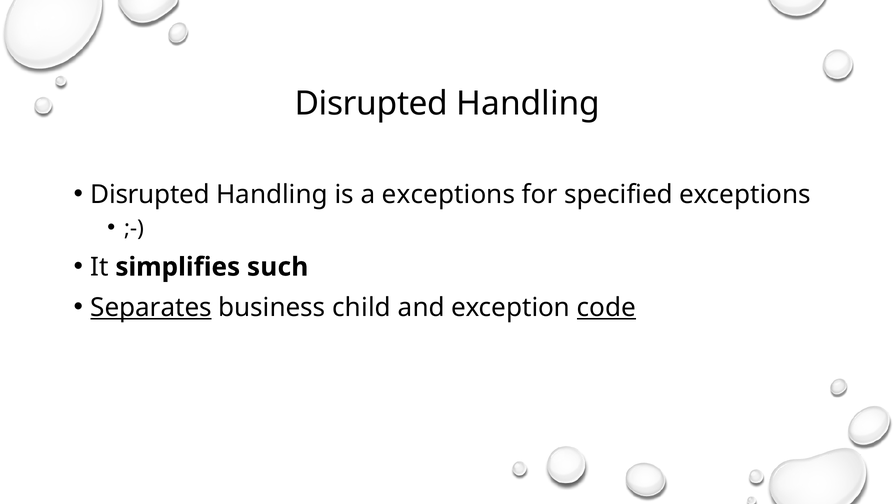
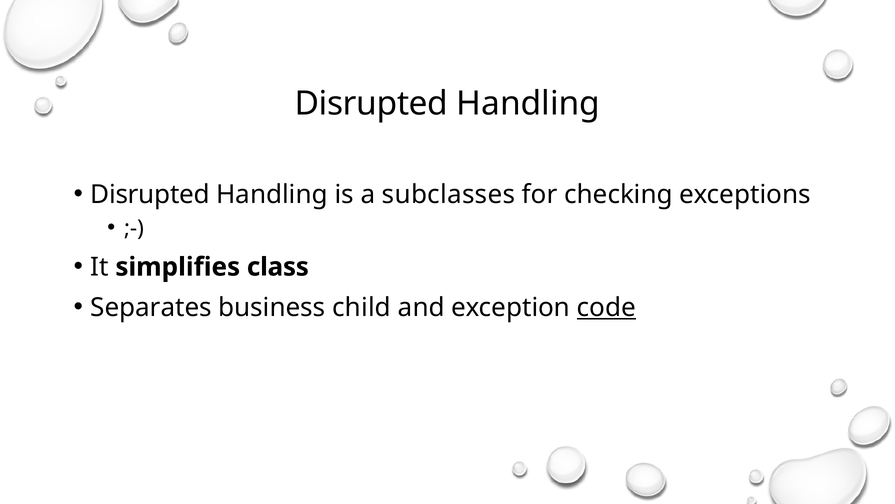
a exceptions: exceptions -> subclasses
specified: specified -> checking
such: such -> class
Separates underline: present -> none
